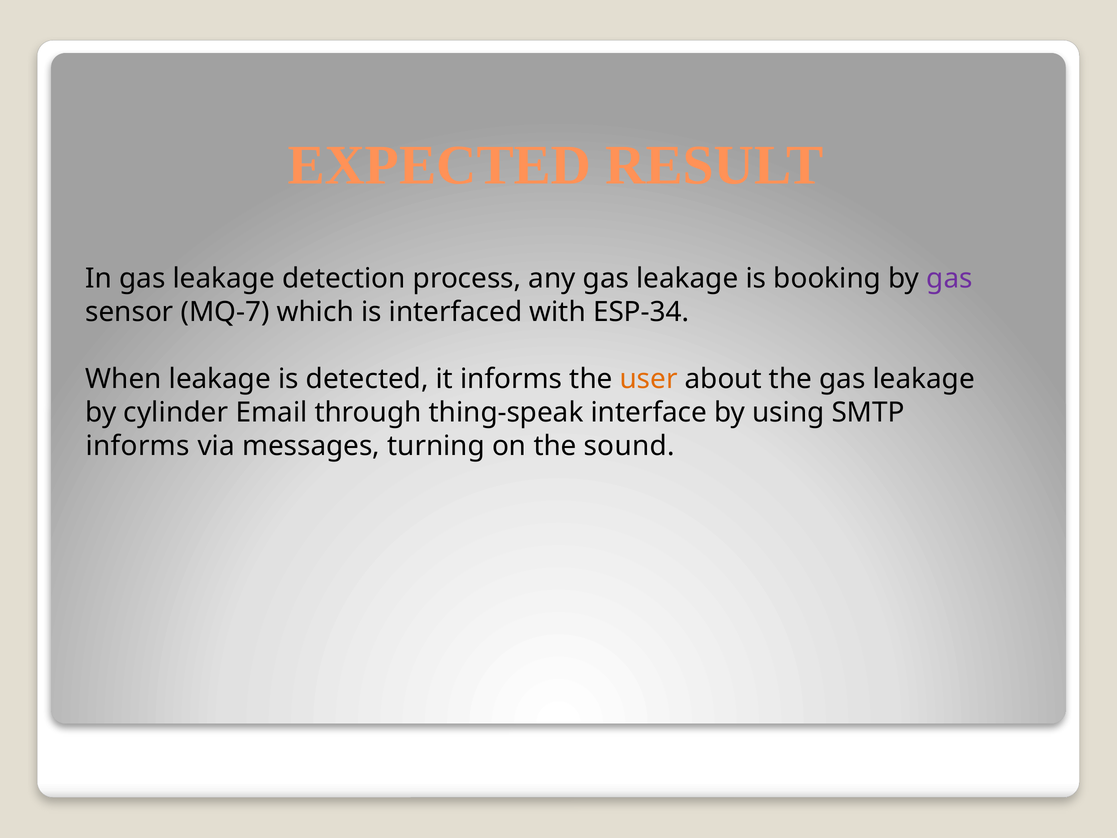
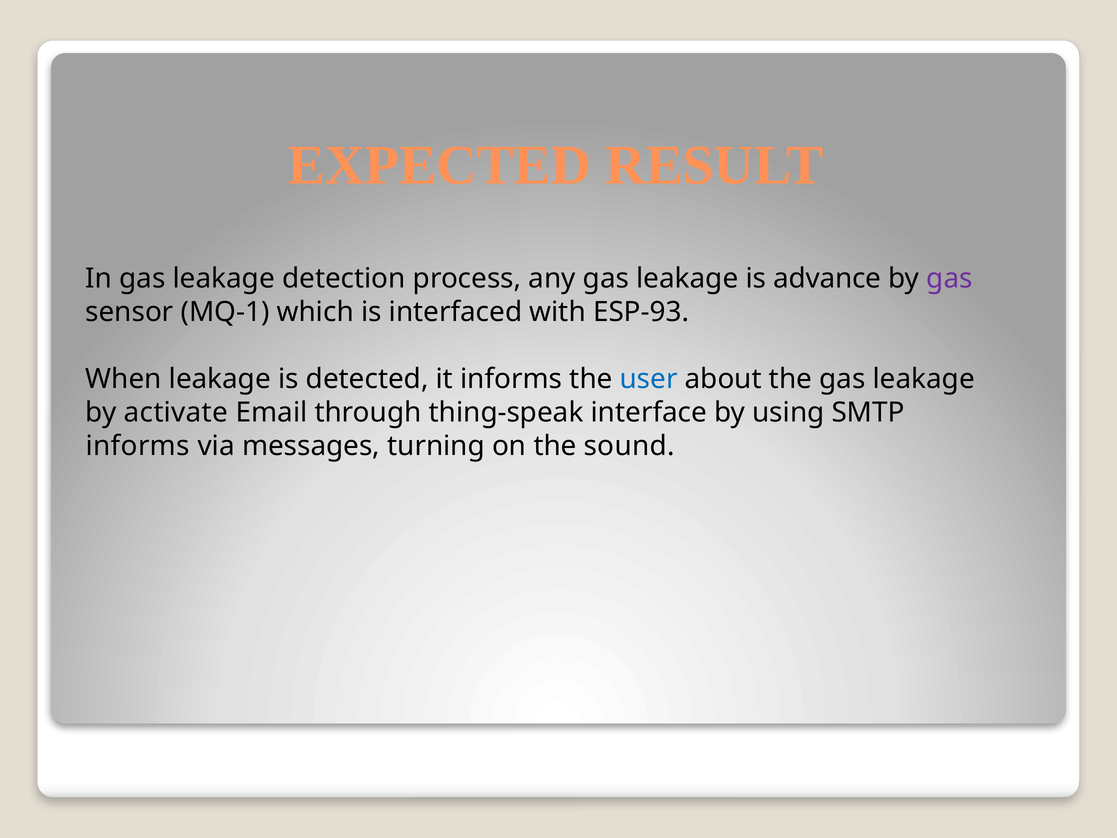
booking: booking -> advance
MQ-7: MQ-7 -> MQ-1
ESP-34: ESP-34 -> ESP-93
user colour: orange -> blue
cylinder: cylinder -> activate
